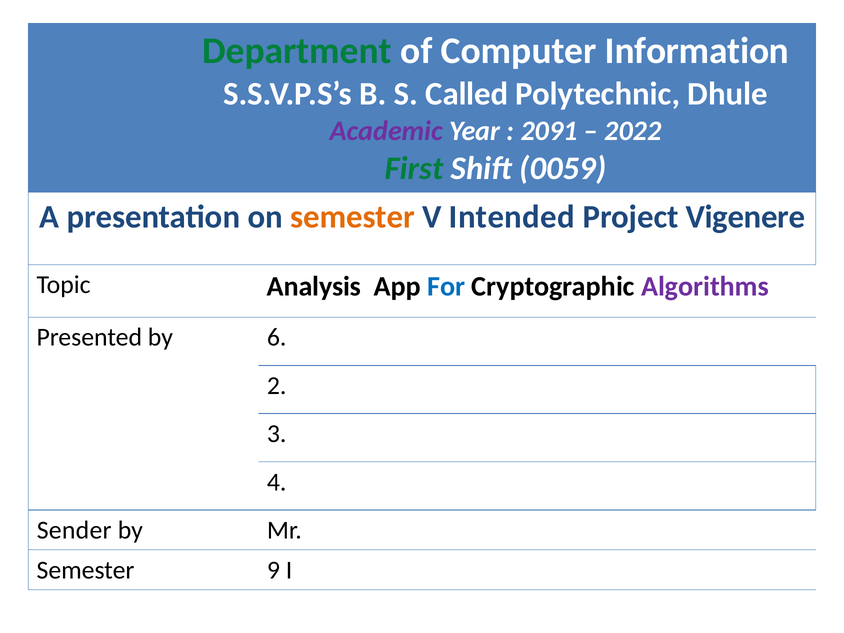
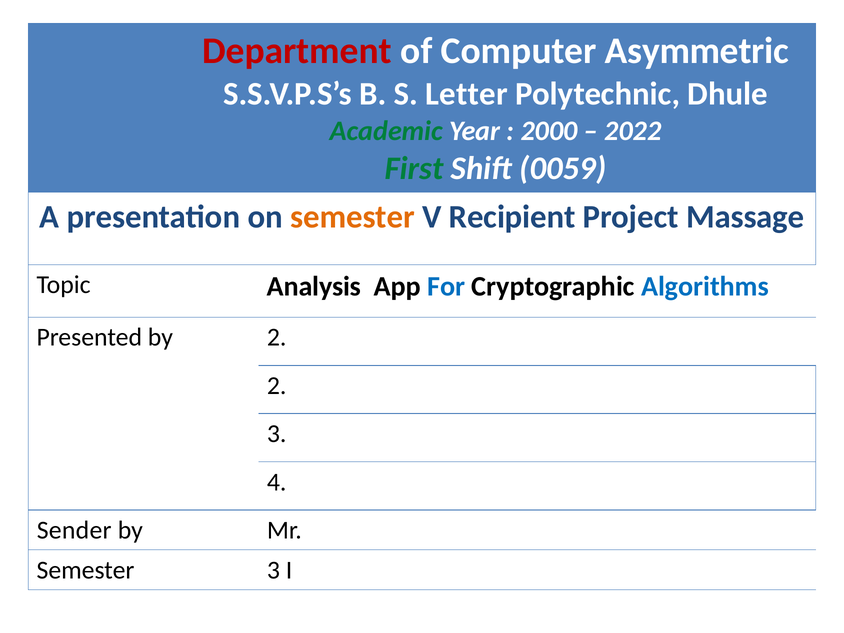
Department colour: green -> red
Information: Information -> Asymmetric
Called: Called -> Letter
Academic colour: purple -> green
2091: 2091 -> 2000
Intended: Intended -> Recipient
Vigenere: Vigenere -> Massage
Algorithms colour: purple -> blue
by 6: 6 -> 2
Semester 9: 9 -> 3
